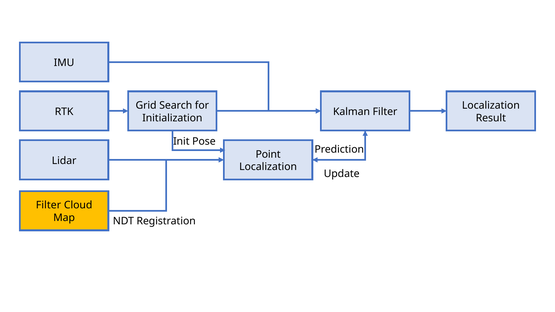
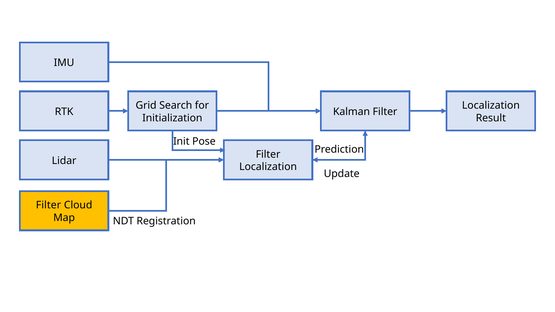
Point at (268, 154): Point -> Filter
